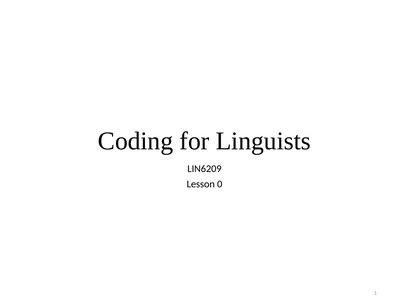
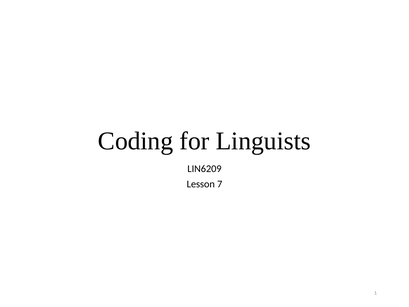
0: 0 -> 7
